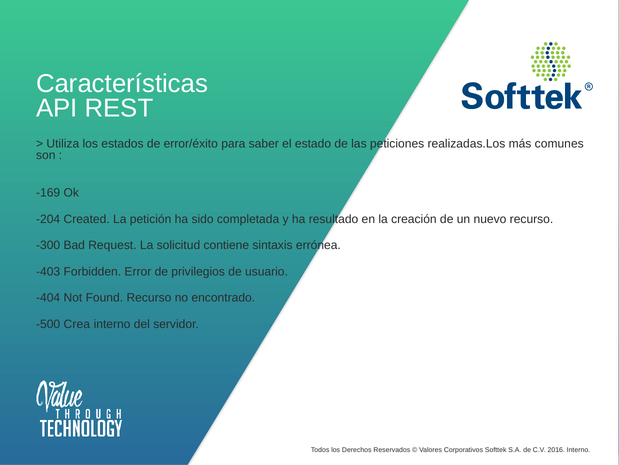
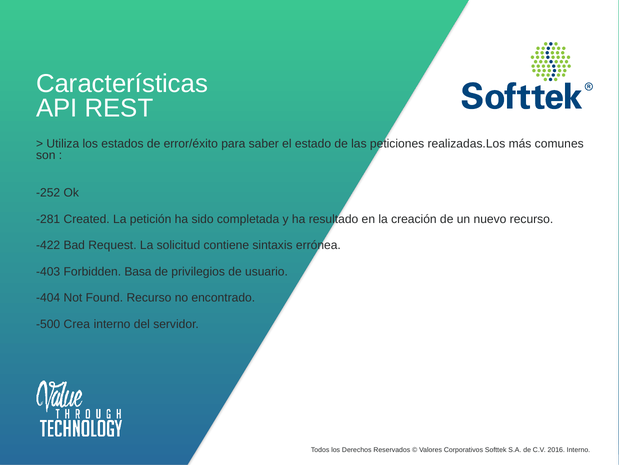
-169: -169 -> -252
-204: -204 -> -281
-300: -300 -> -422
Error: Error -> Basa
